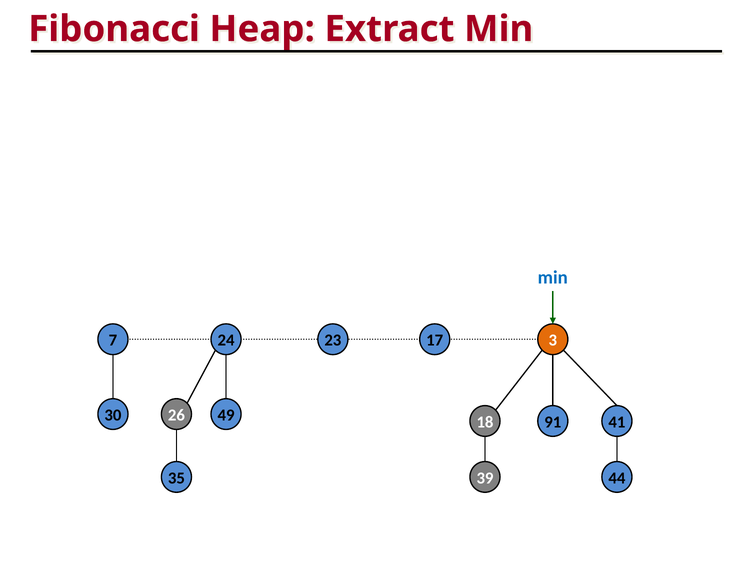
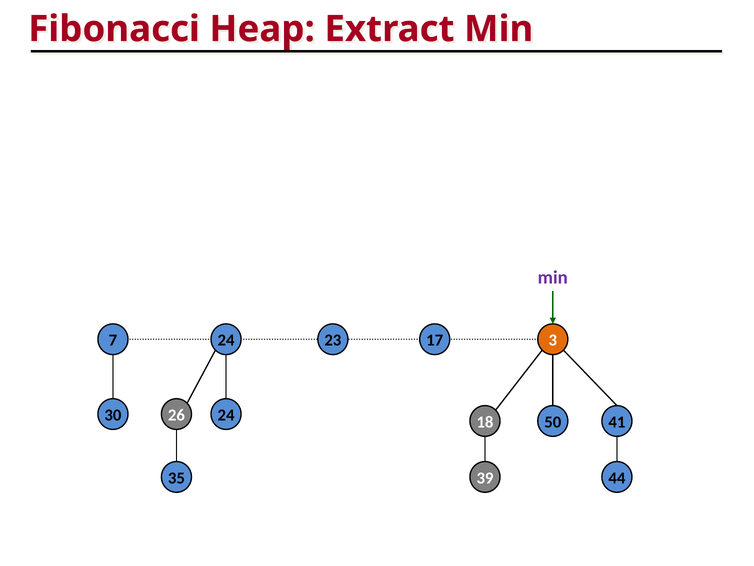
min at (553, 277) colour: blue -> purple
26 49: 49 -> 24
91: 91 -> 50
